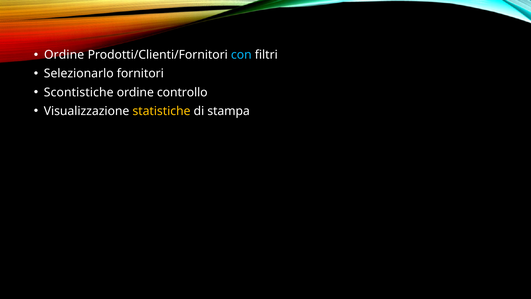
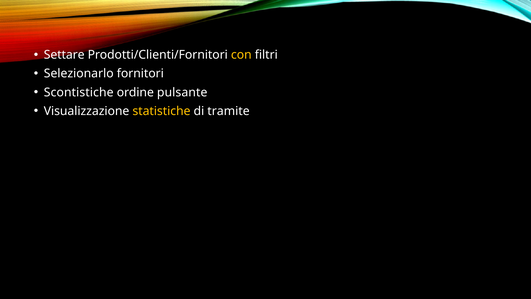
Ordine at (64, 55): Ordine -> Settare
con colour: light blue -> yellow
controllo: controllo -> pulsante
stampa: stampa -> tramite
